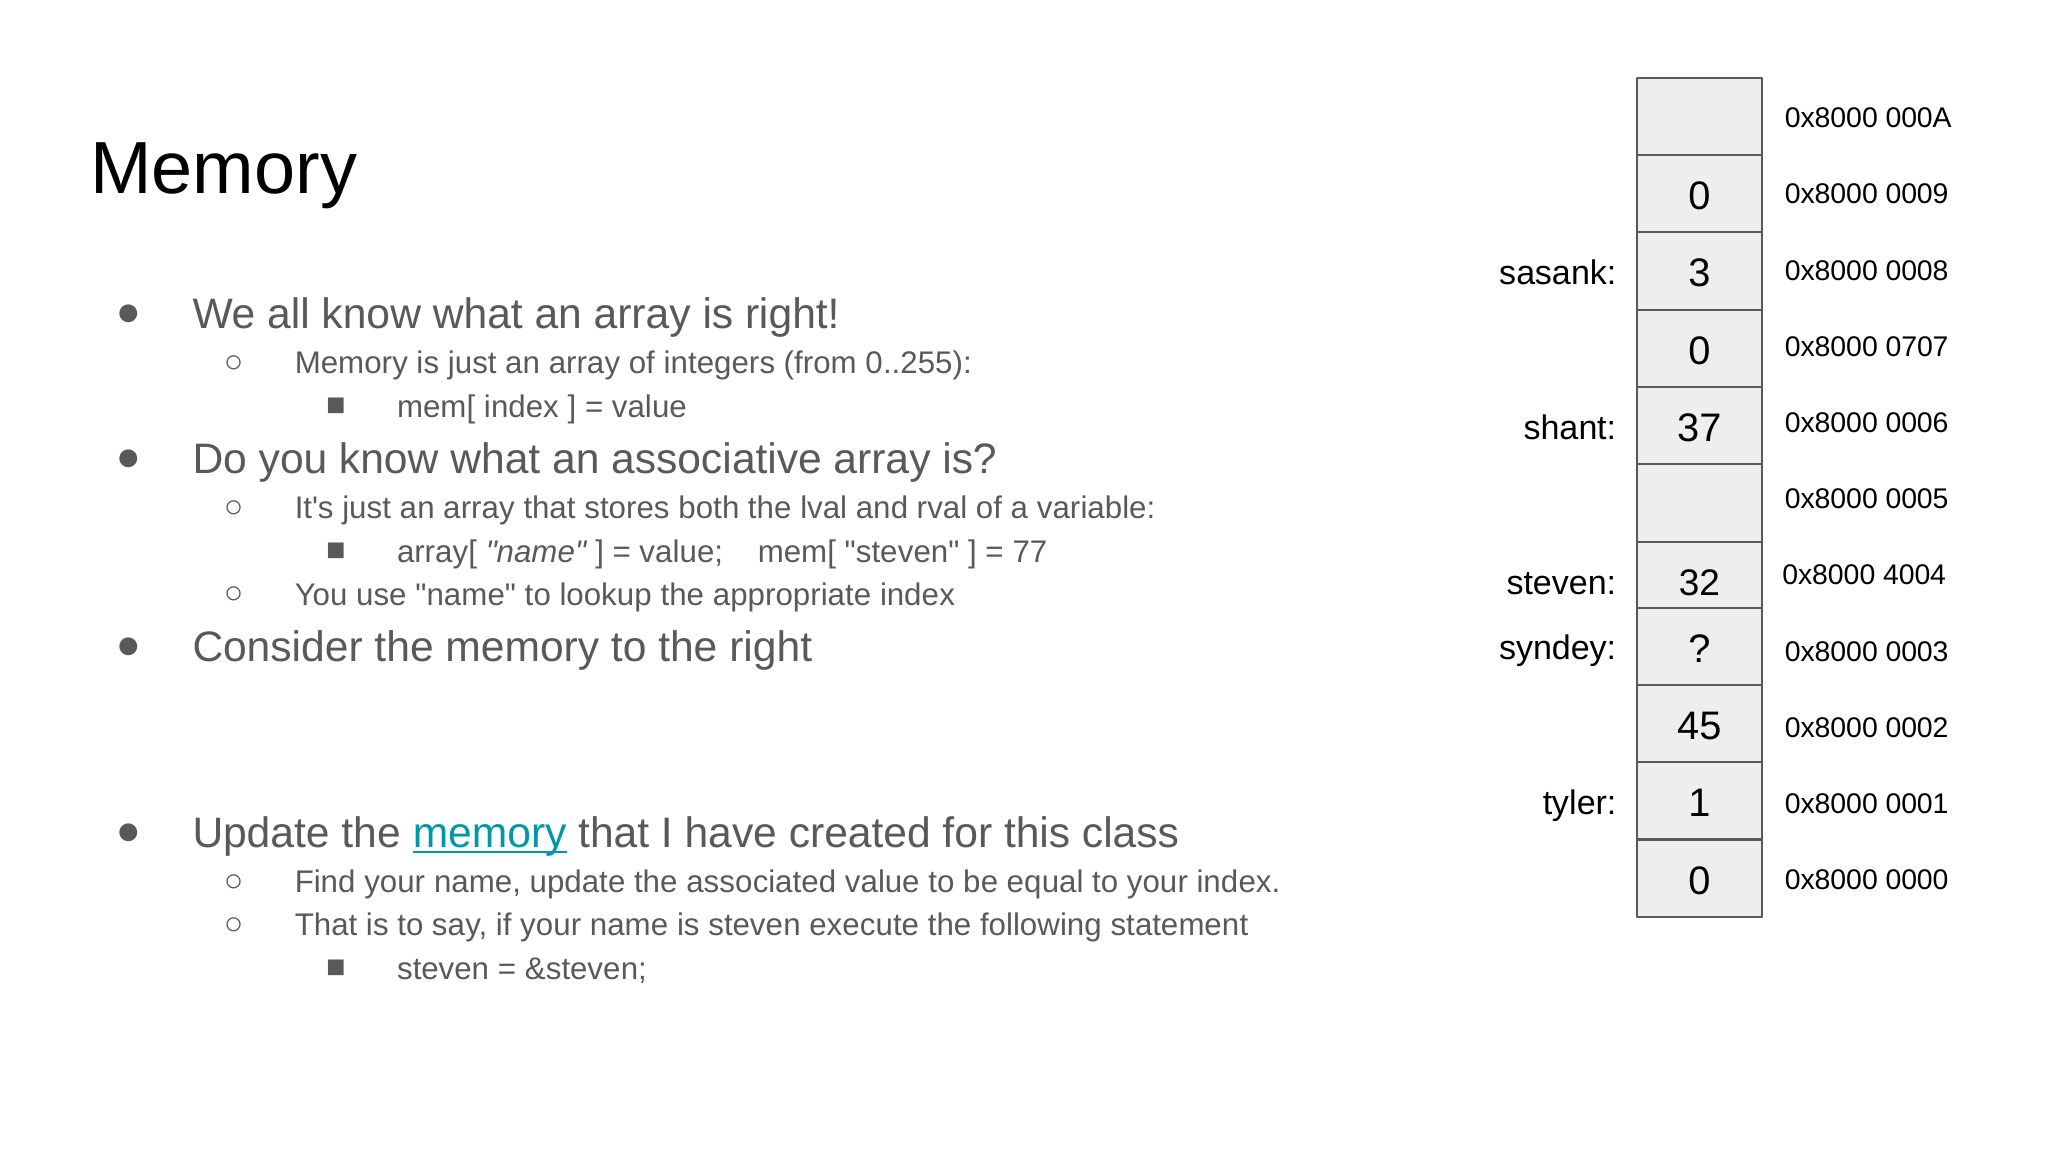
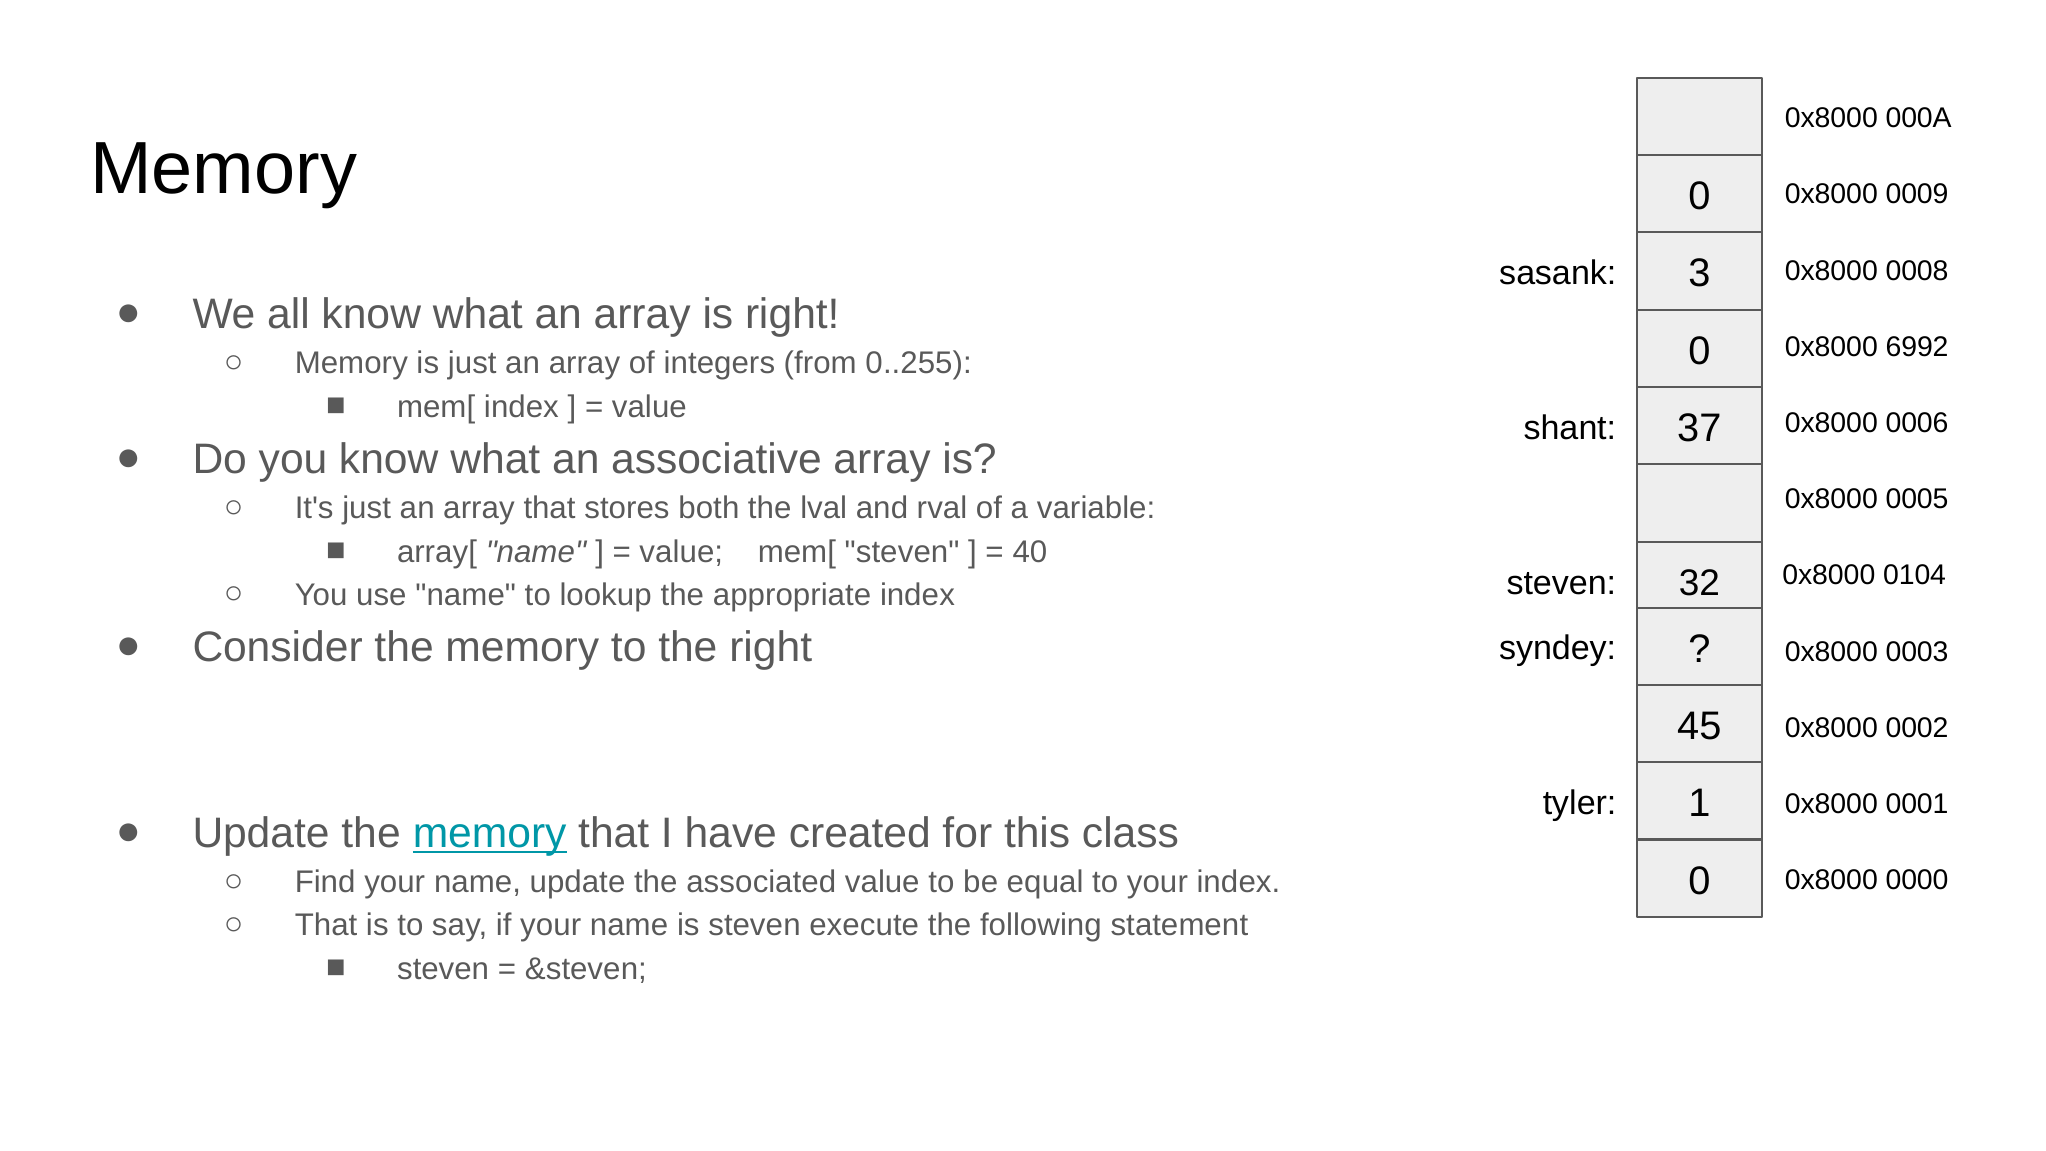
0707: 0707 -> 6992
77: 77 -> 40
4004: 4004 -> 0104
